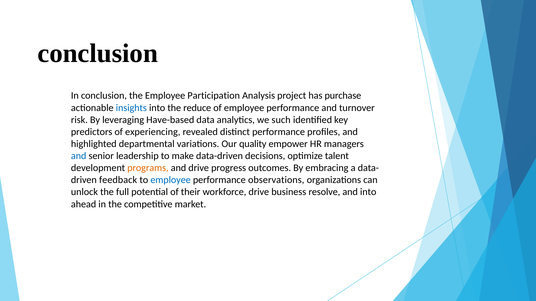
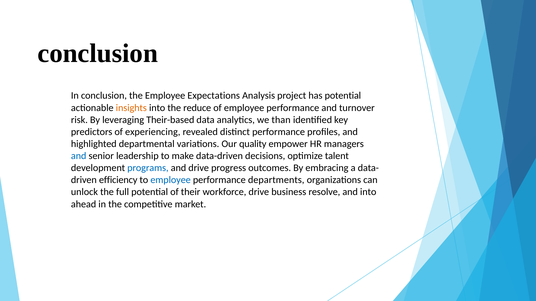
Participation: Participation -> Expectations
has purchase: purchase -> potential
insights colour: blue -> orange
Have-based: Have-based -> Their-based
such: such -> than
programs colour: orange -> blue
feedback: feedback -> efficiency
observations: observations -> departments
